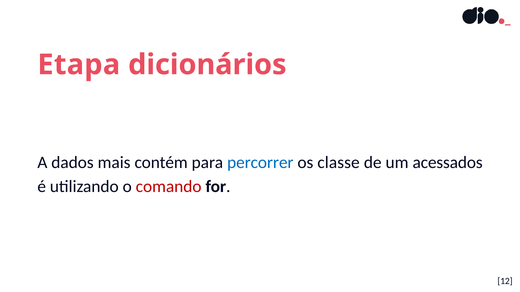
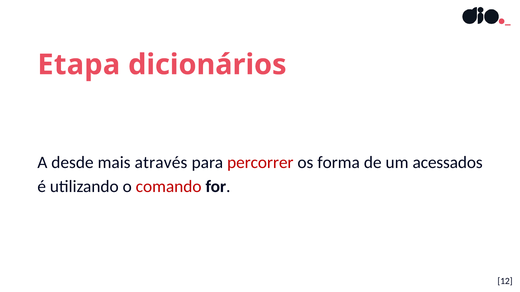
dados: dados -> desde
contém: contém -> através
percorrer colour: blue -> red
classe: classe -> forma
